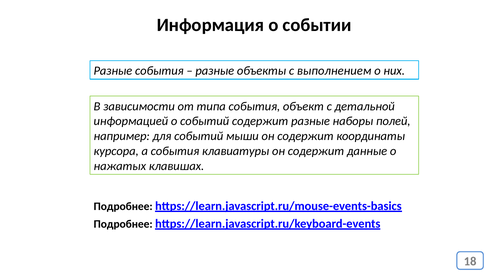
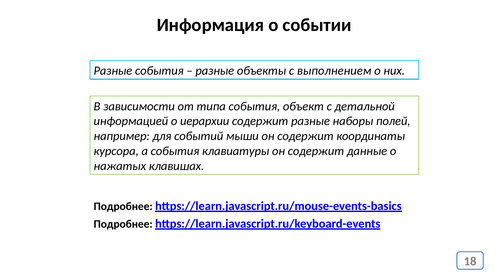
о событий: событий -> иерархии
